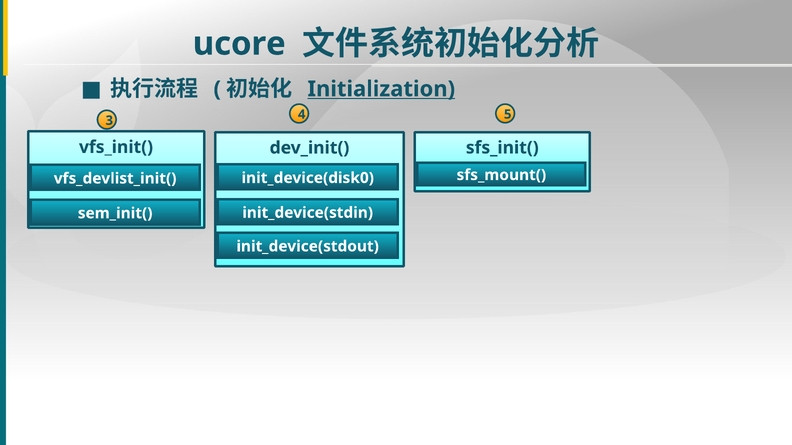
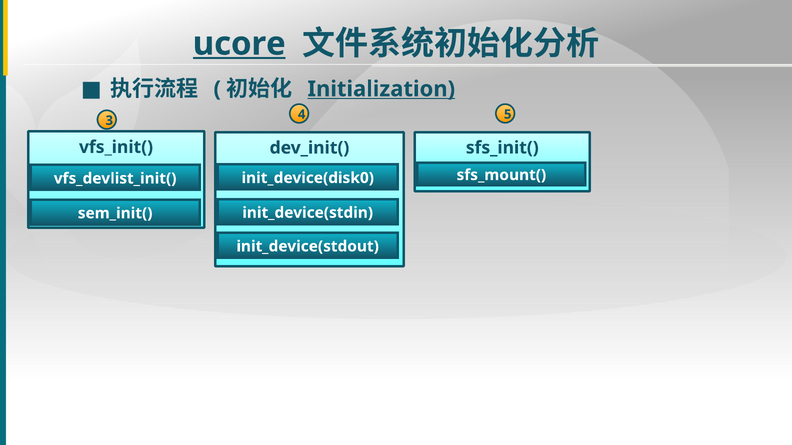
ucore underline: none -> present
